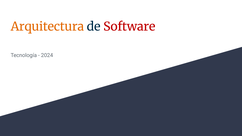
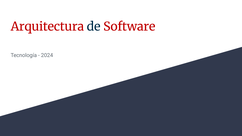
Arquitectura colour: orange -> red
